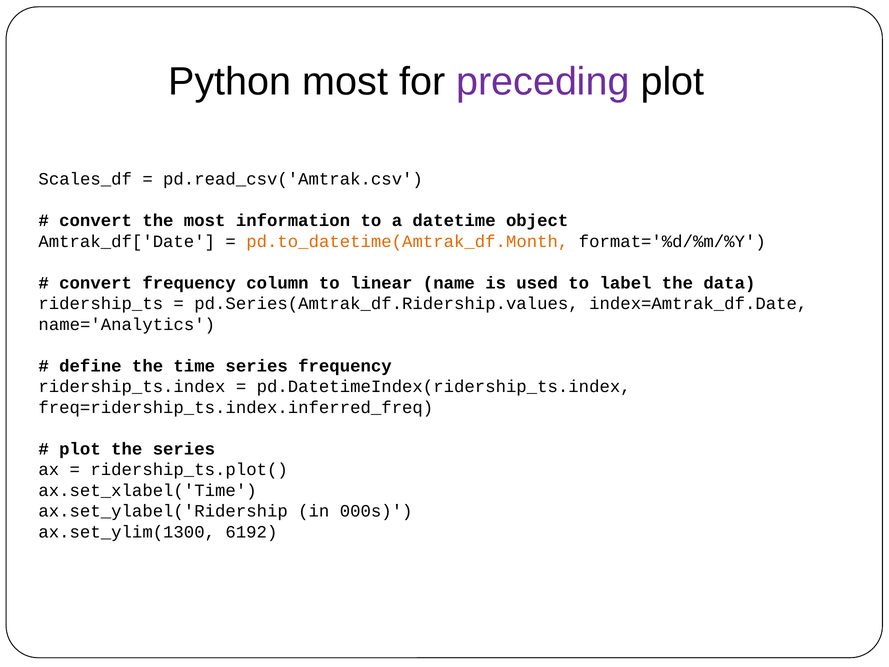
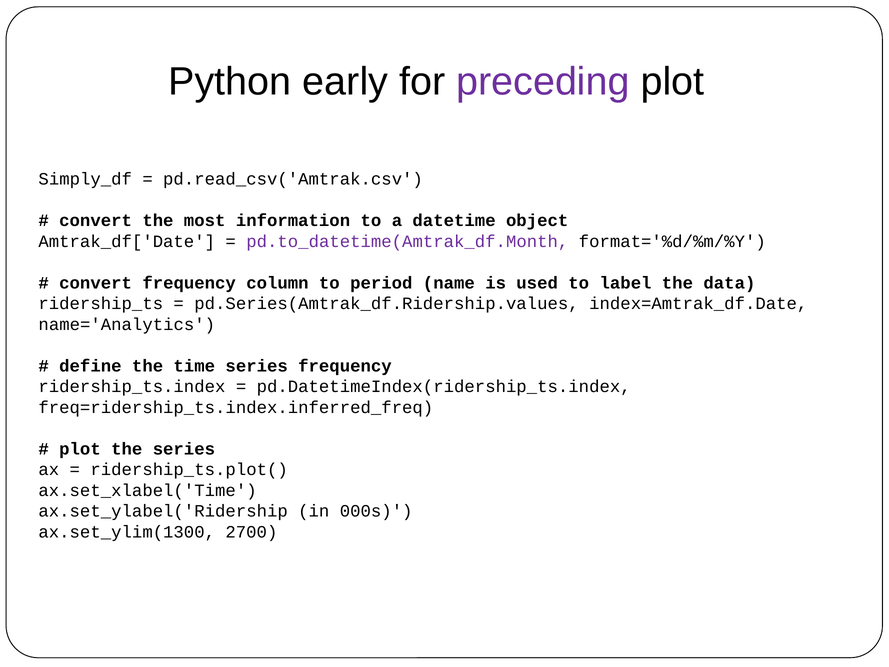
Python most: most -> early
Scales_df: Scales_df -> Simply_df
pd.to_datetime(Amtrak_df.Month colour: orange -> purple
linear: linear -> period
6192: 6192 -> 2700
